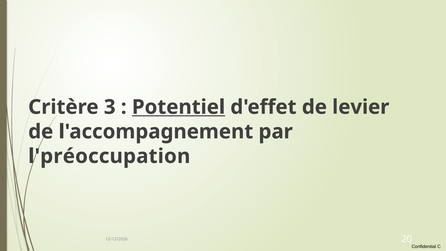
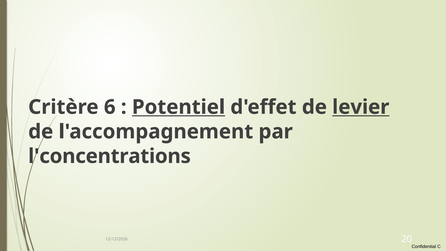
3: 3 -> 6
levier underline: none -> present
l'préoccupation: l'préoccupation -> l'concentrations
